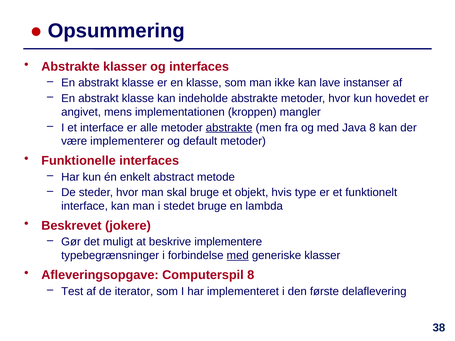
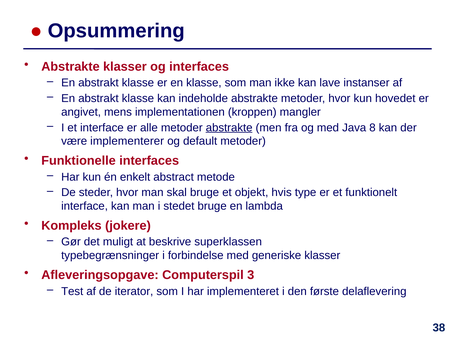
Beskrevet: Beskrevet -> Kompleks
implementere: implementere -> superklassen
med at (238, 256) underline: present -> none
Computerspil 8: 8 -> 3
